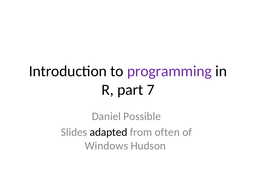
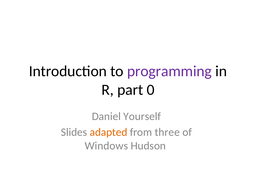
7: 7 -> 0
Possible: Possible -> Yourself
adapted colour: black -> orange
often: often -> three
